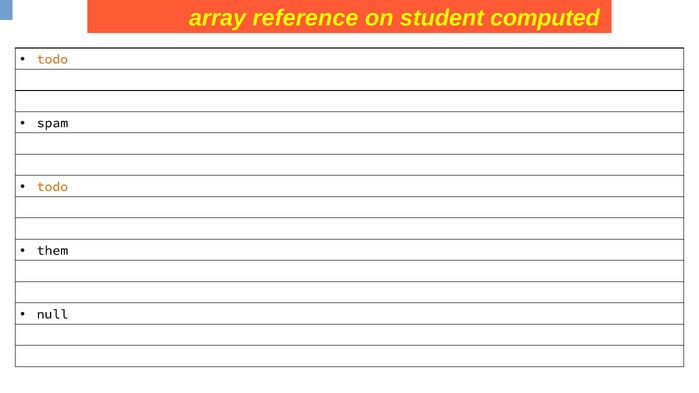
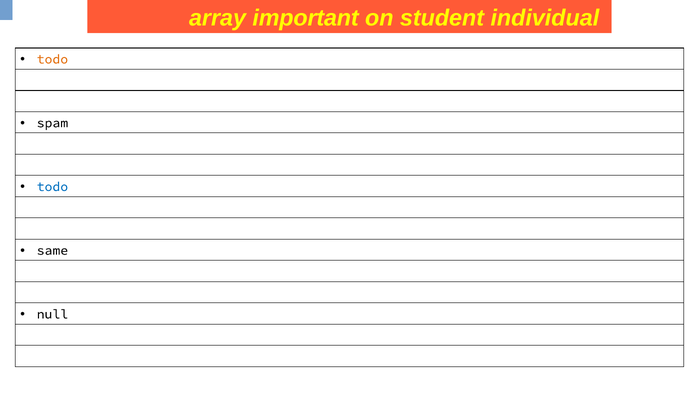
reference: reference -> important
computed: computed -> individual
todo at (52, 187) colour: orange -> blue
them: them -> same
